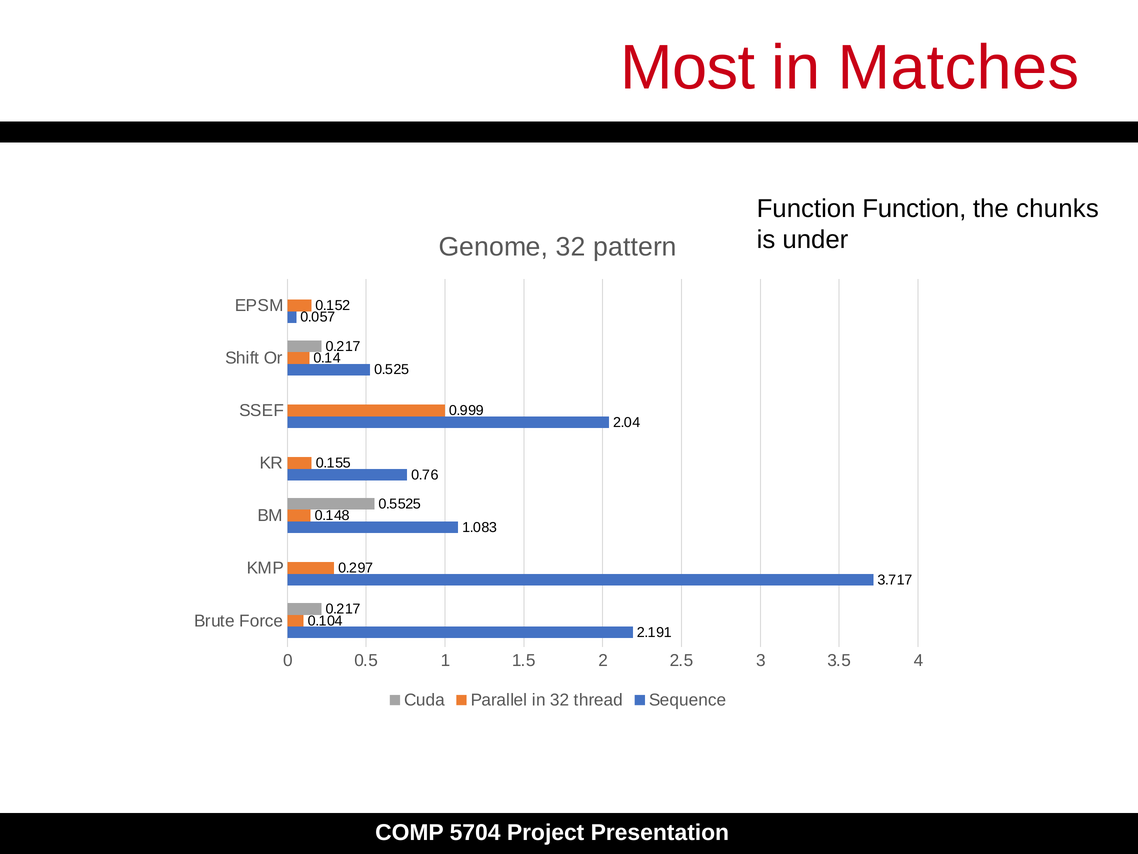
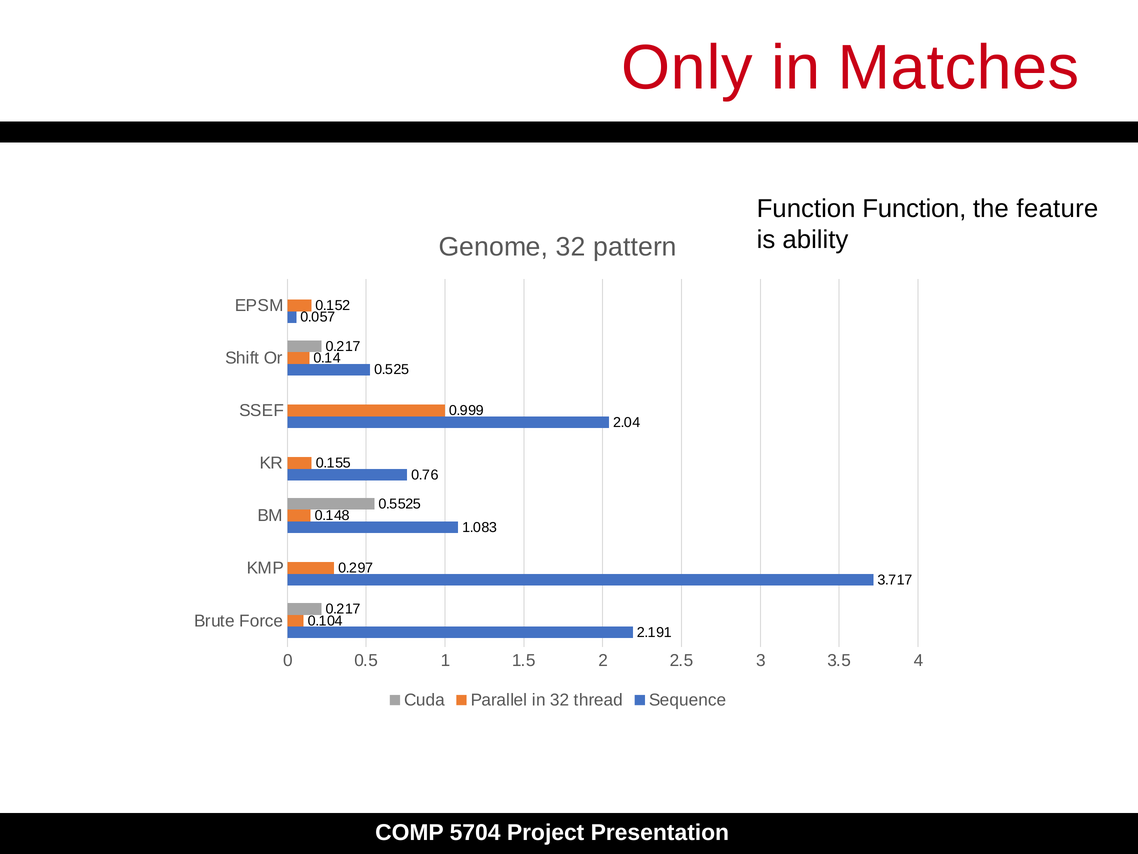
Most: Most -> Only
chunks: chunks -> feature
under: under -> ability
